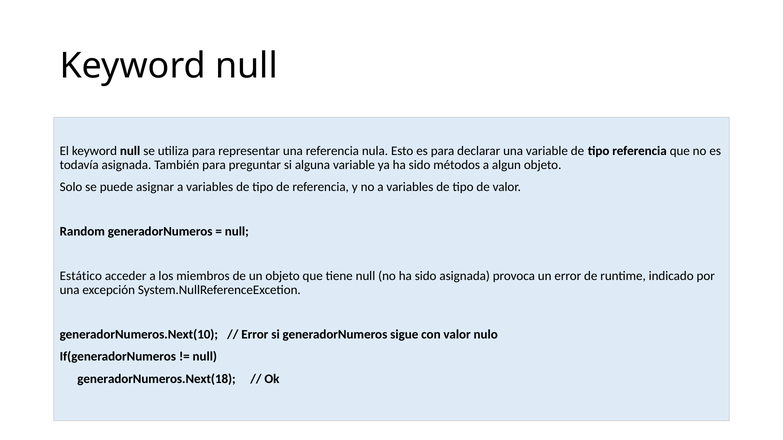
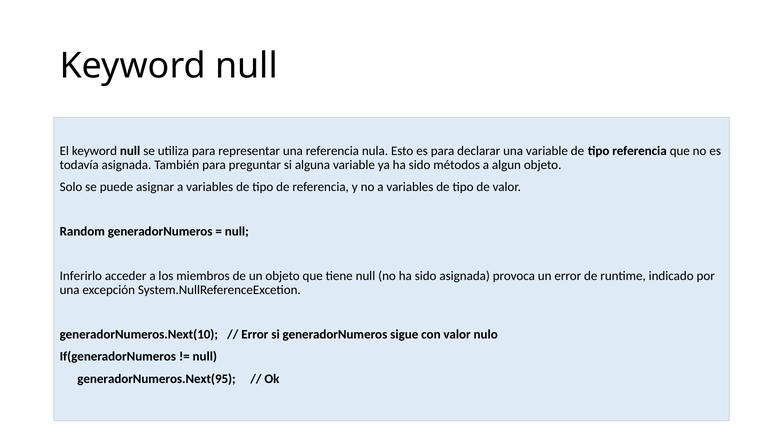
Estático: Estático -> Inferirlo
generadorNumeros.Next(18: generadorNumeros.Next(18 -> generadorNumeros.Next(95
